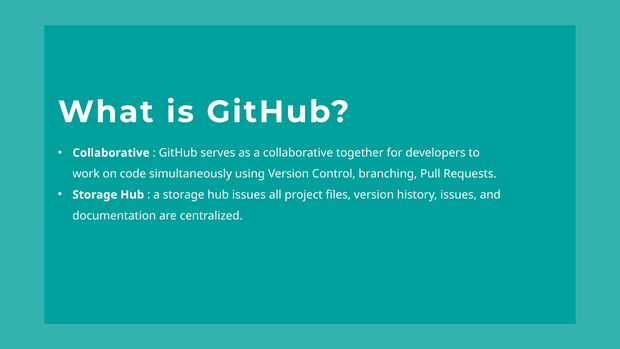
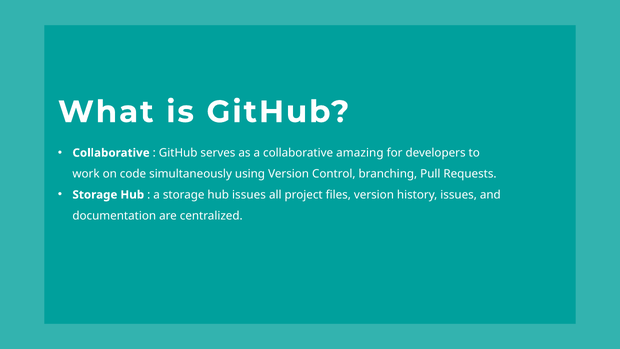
together: together -> amazing
